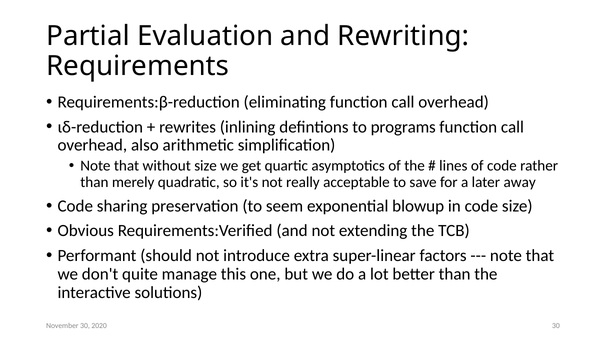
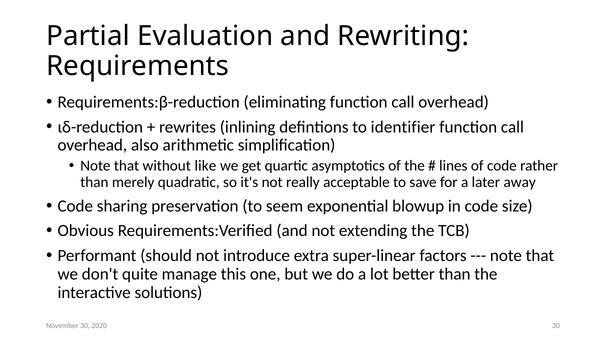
programs: programs -> identifier
without size: size -> like
